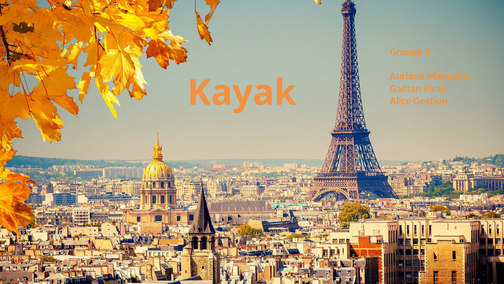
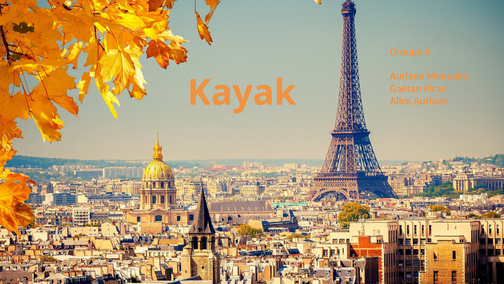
Alice Gestion: Gestion -> Auriane
